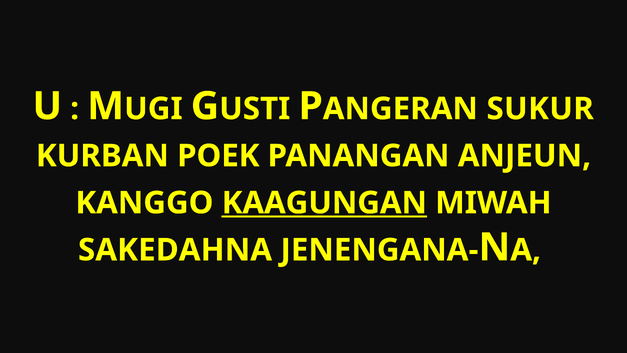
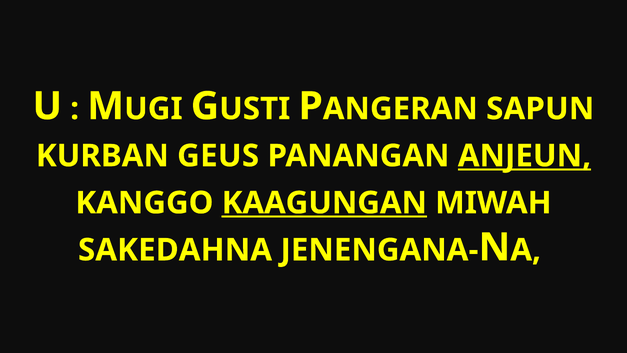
SUKUR: SUKUR -> SAPUN
POEK: POEK -> GEUS
ANJEUN underline: none -> present
